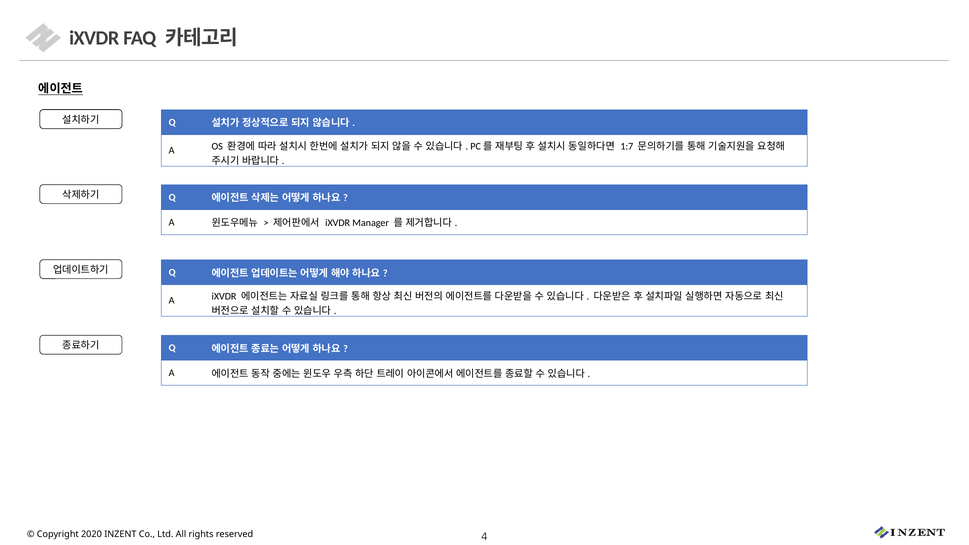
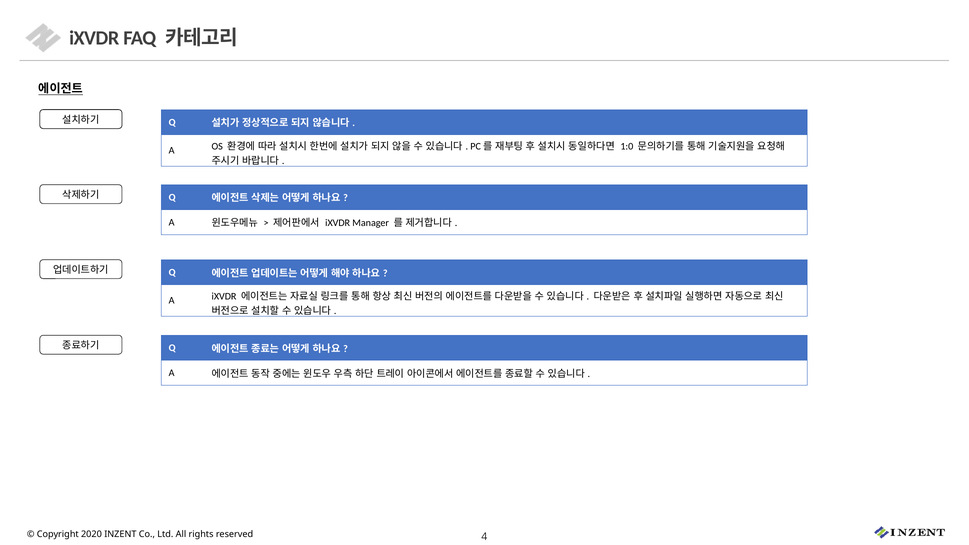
1:7: 1:7 -> 1:0
